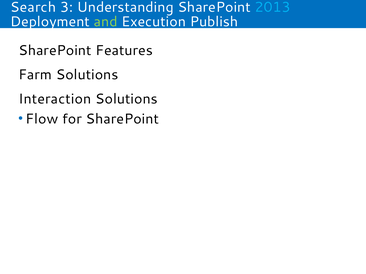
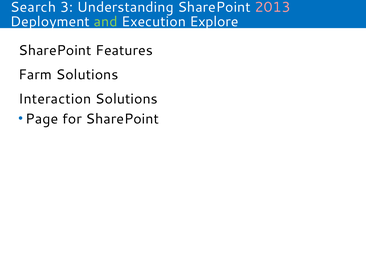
2013 colour: light blue -> pink
Publish: Publish -> Explore
Flow: Flow -> Page
